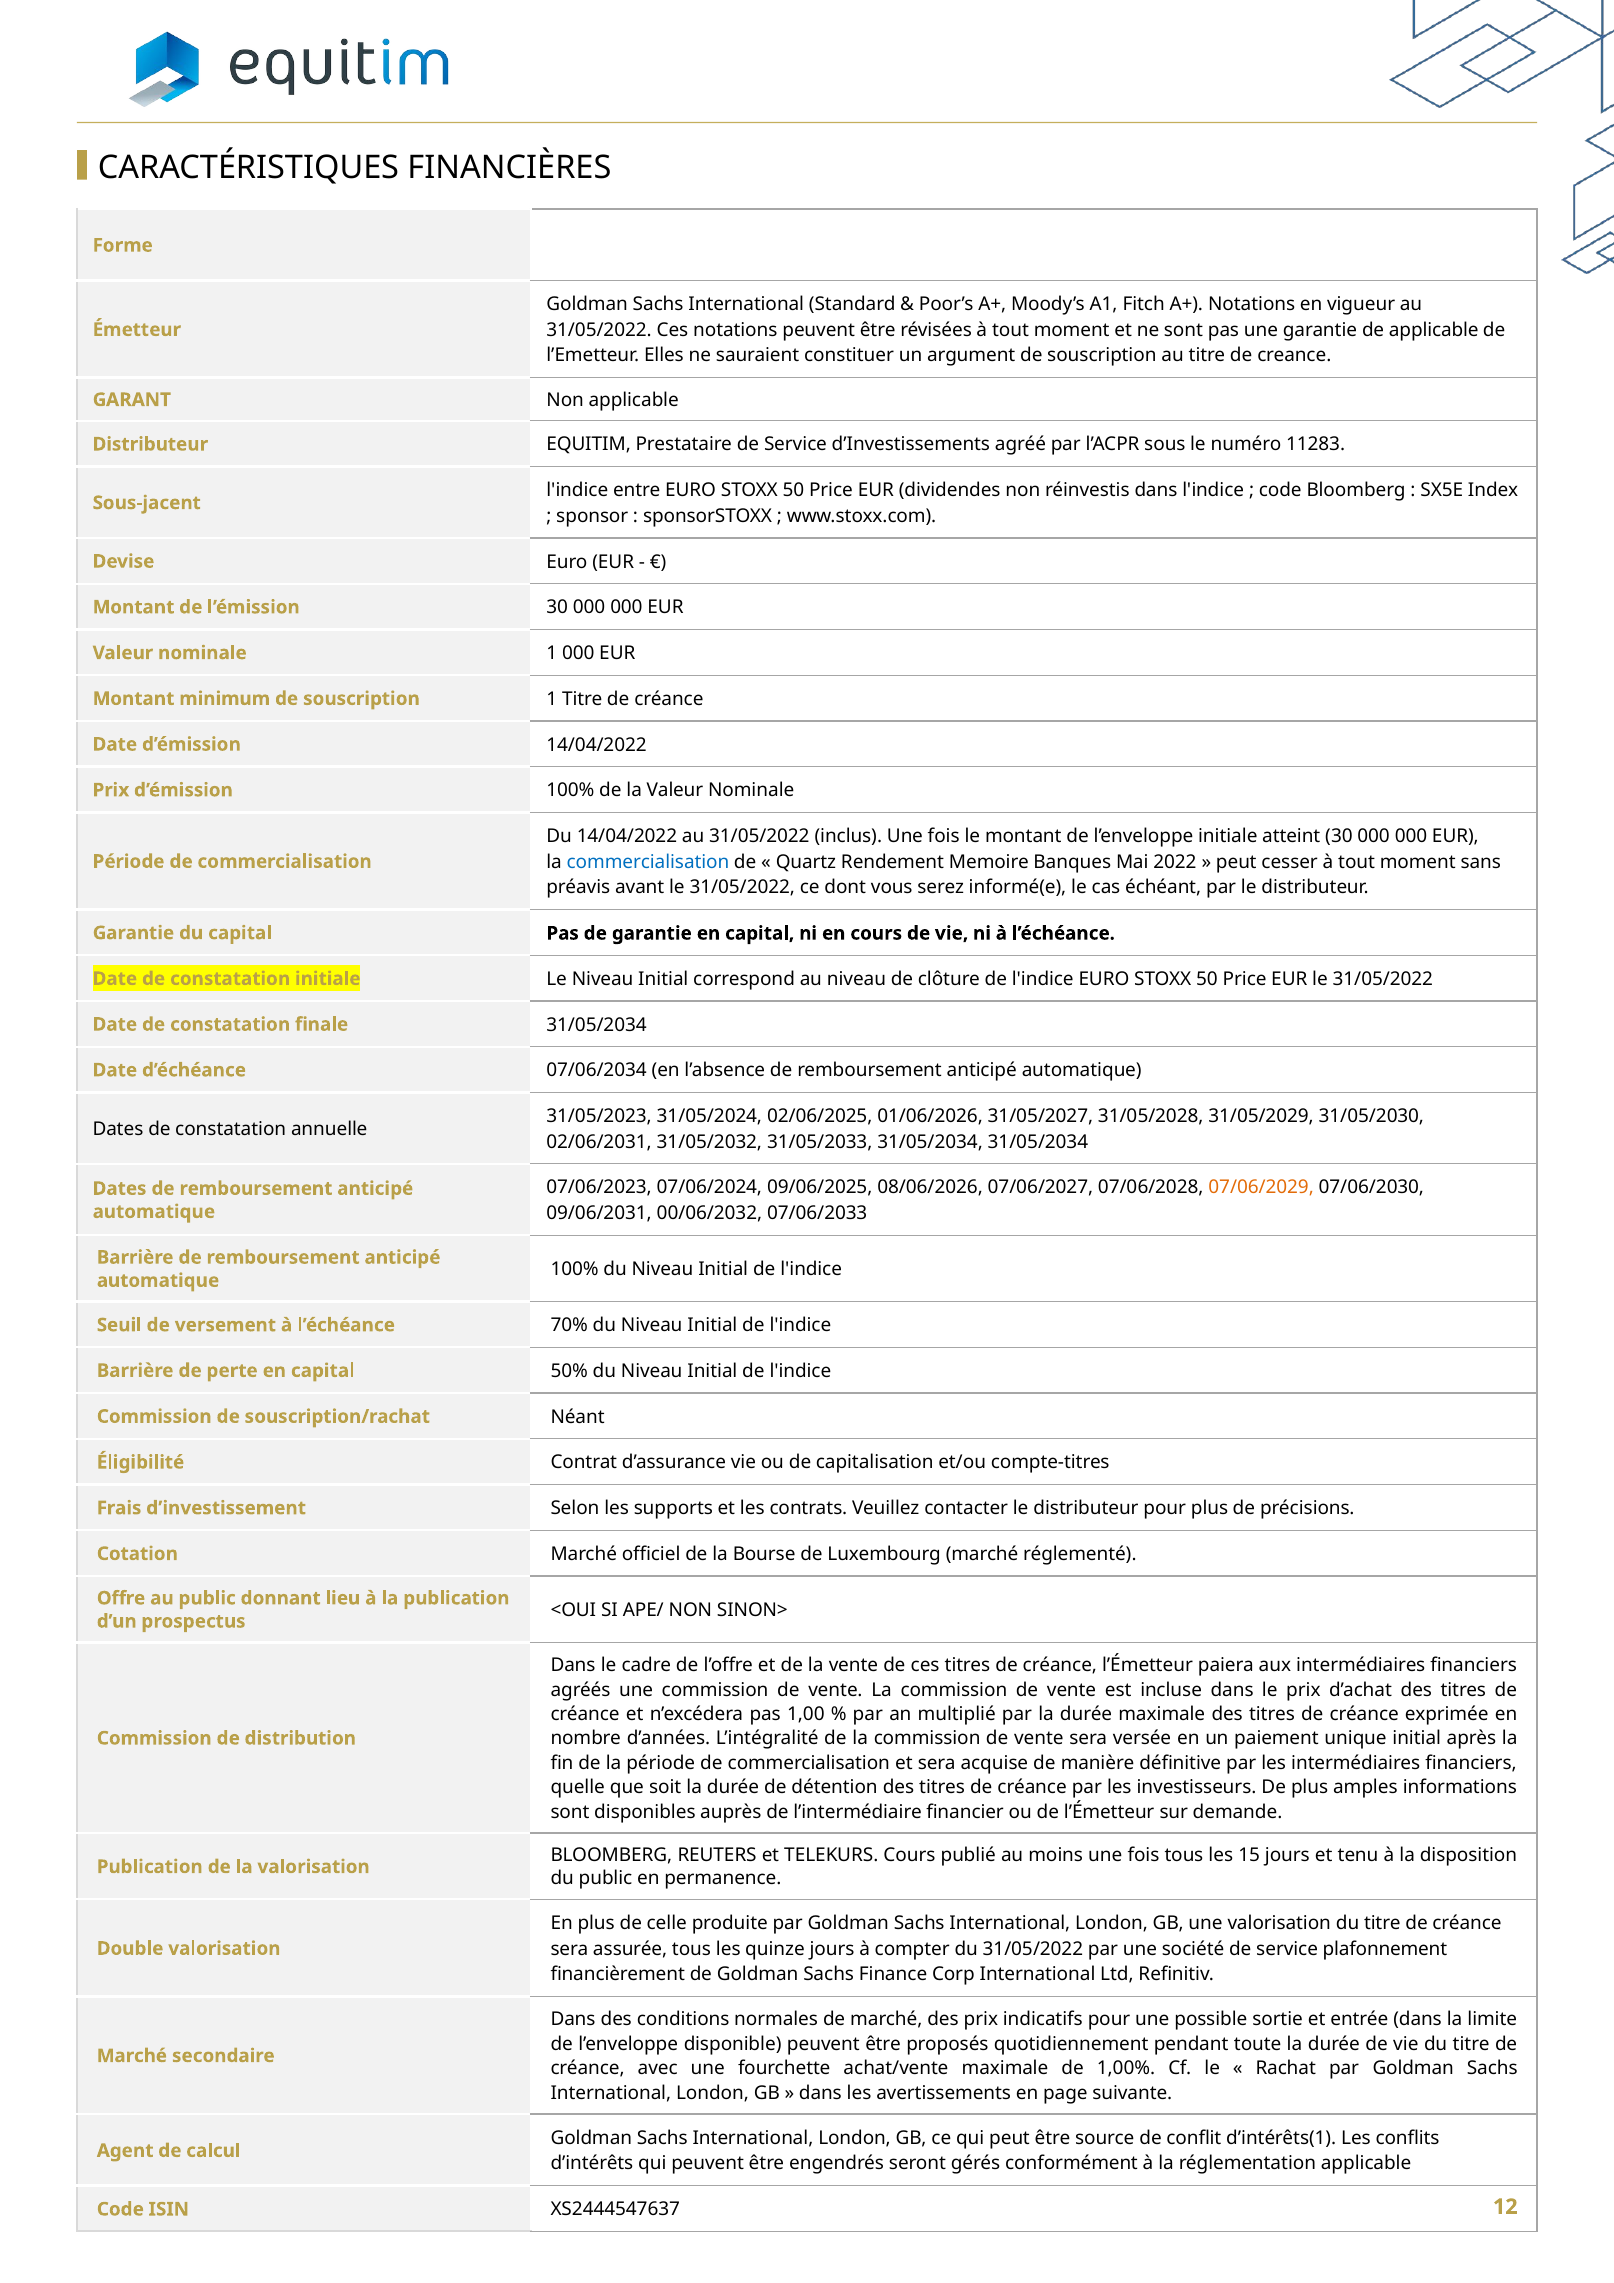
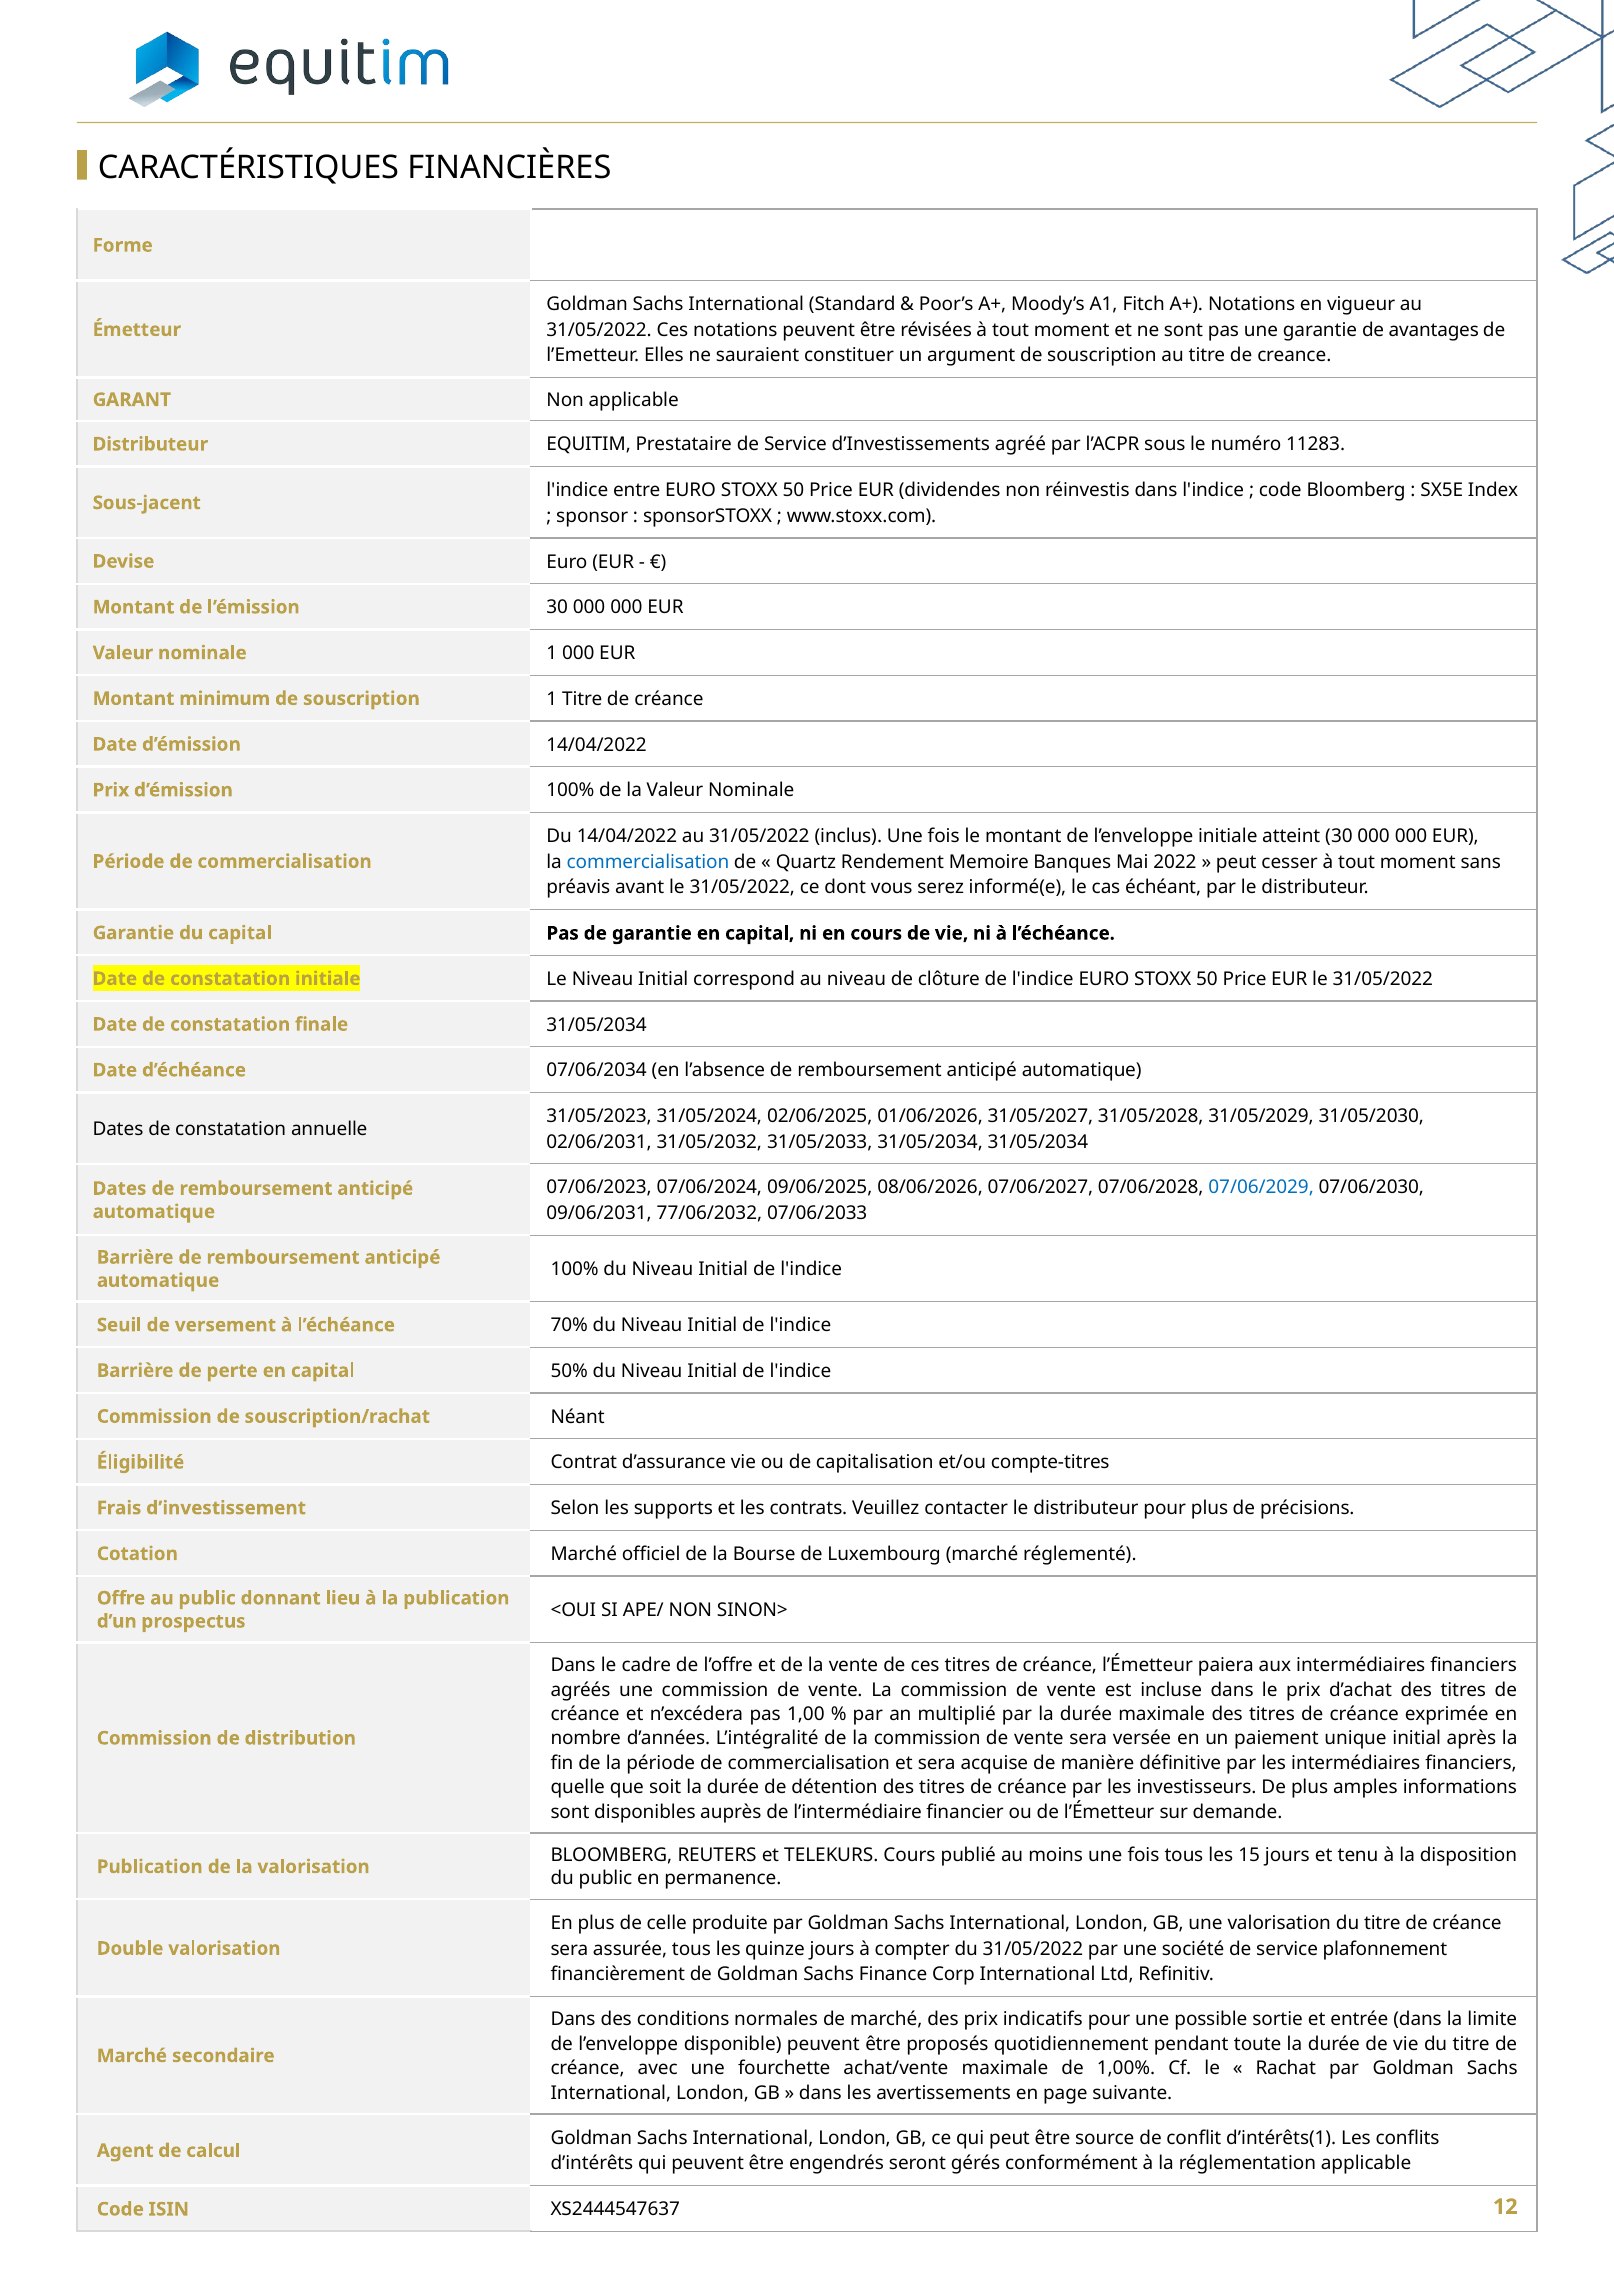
de applicable: applicable -> avantages
07/06/2029 colour: orange -> blue
00/06/2032: 00/06/2032 -> 77/06/2032
